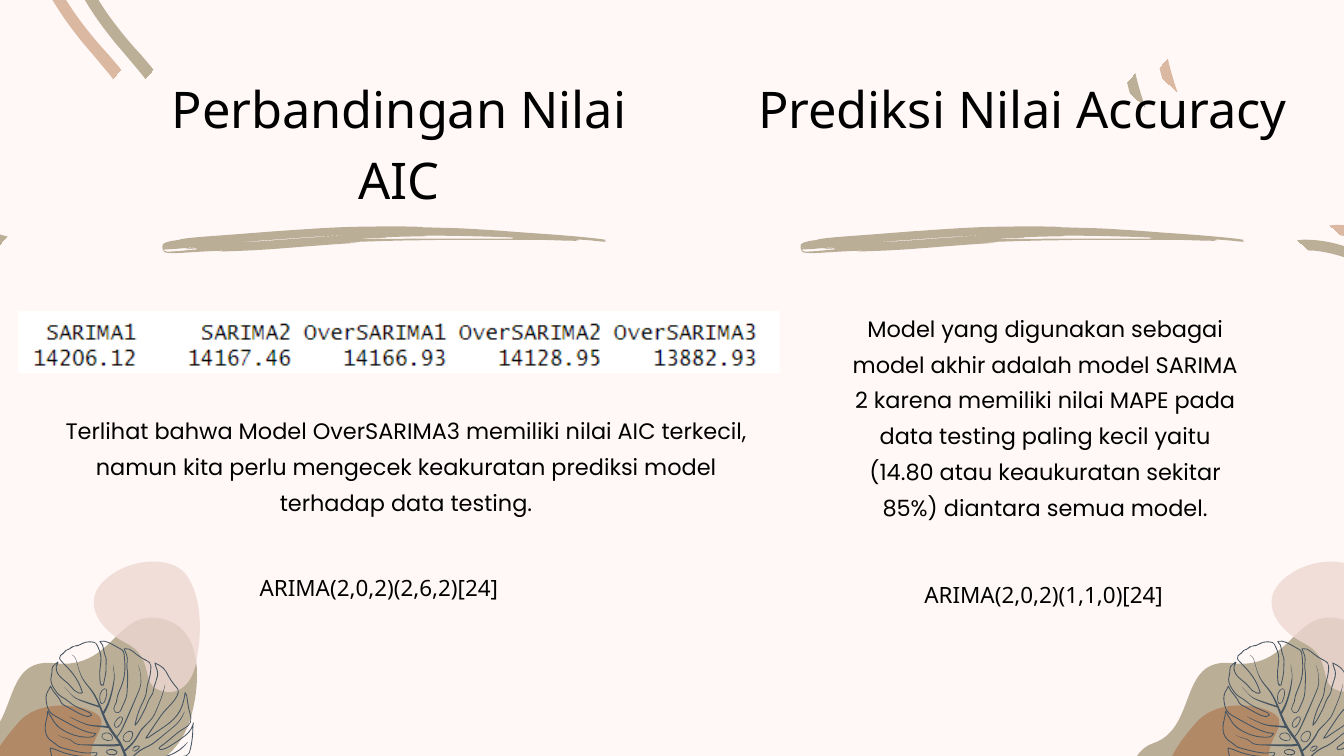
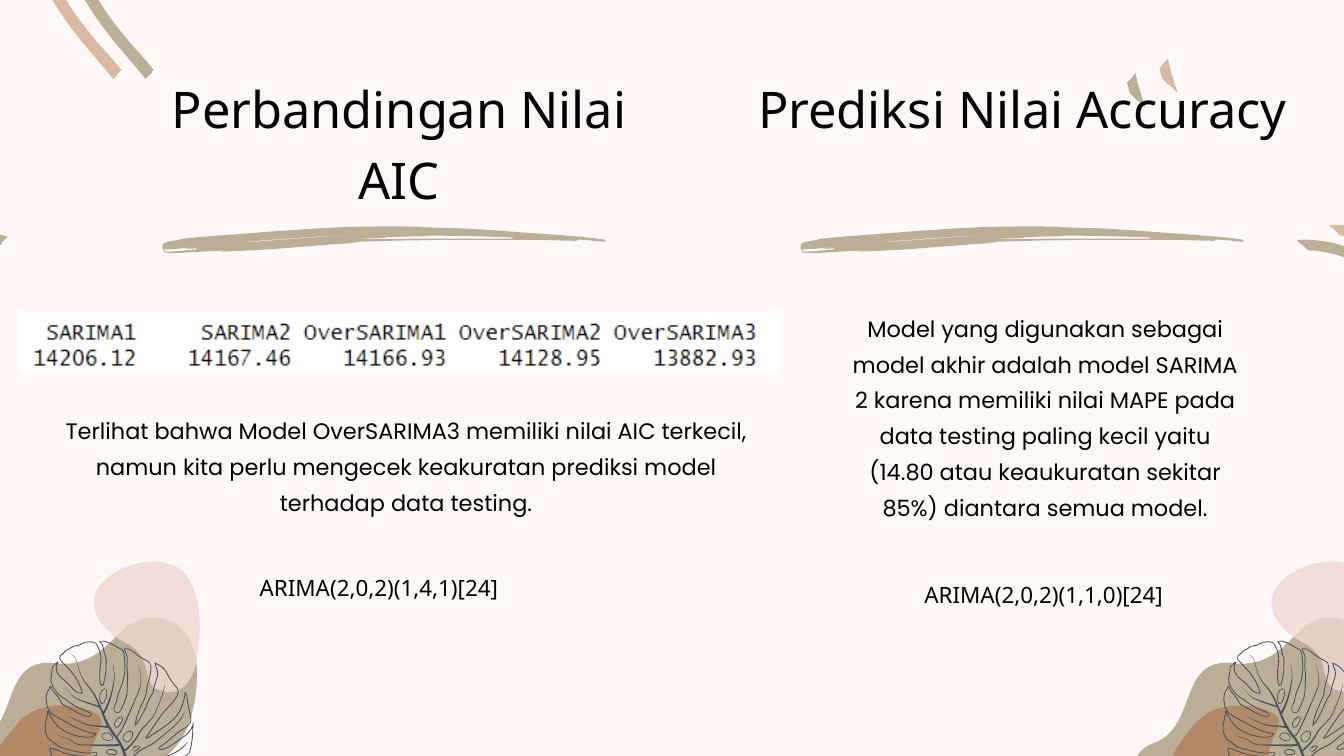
ARIMA(2,0,2)(2,6,2)[24: ARIMA(2,0,2)(2,6,2)[24 -> ARIMA(2,0,2)(1,4,1)[24
